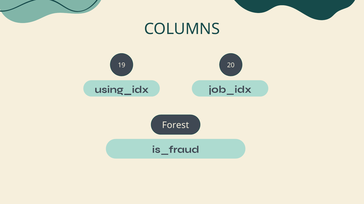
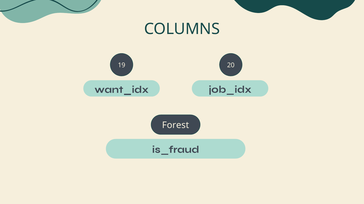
using_idx: using_idx -> want_idx
